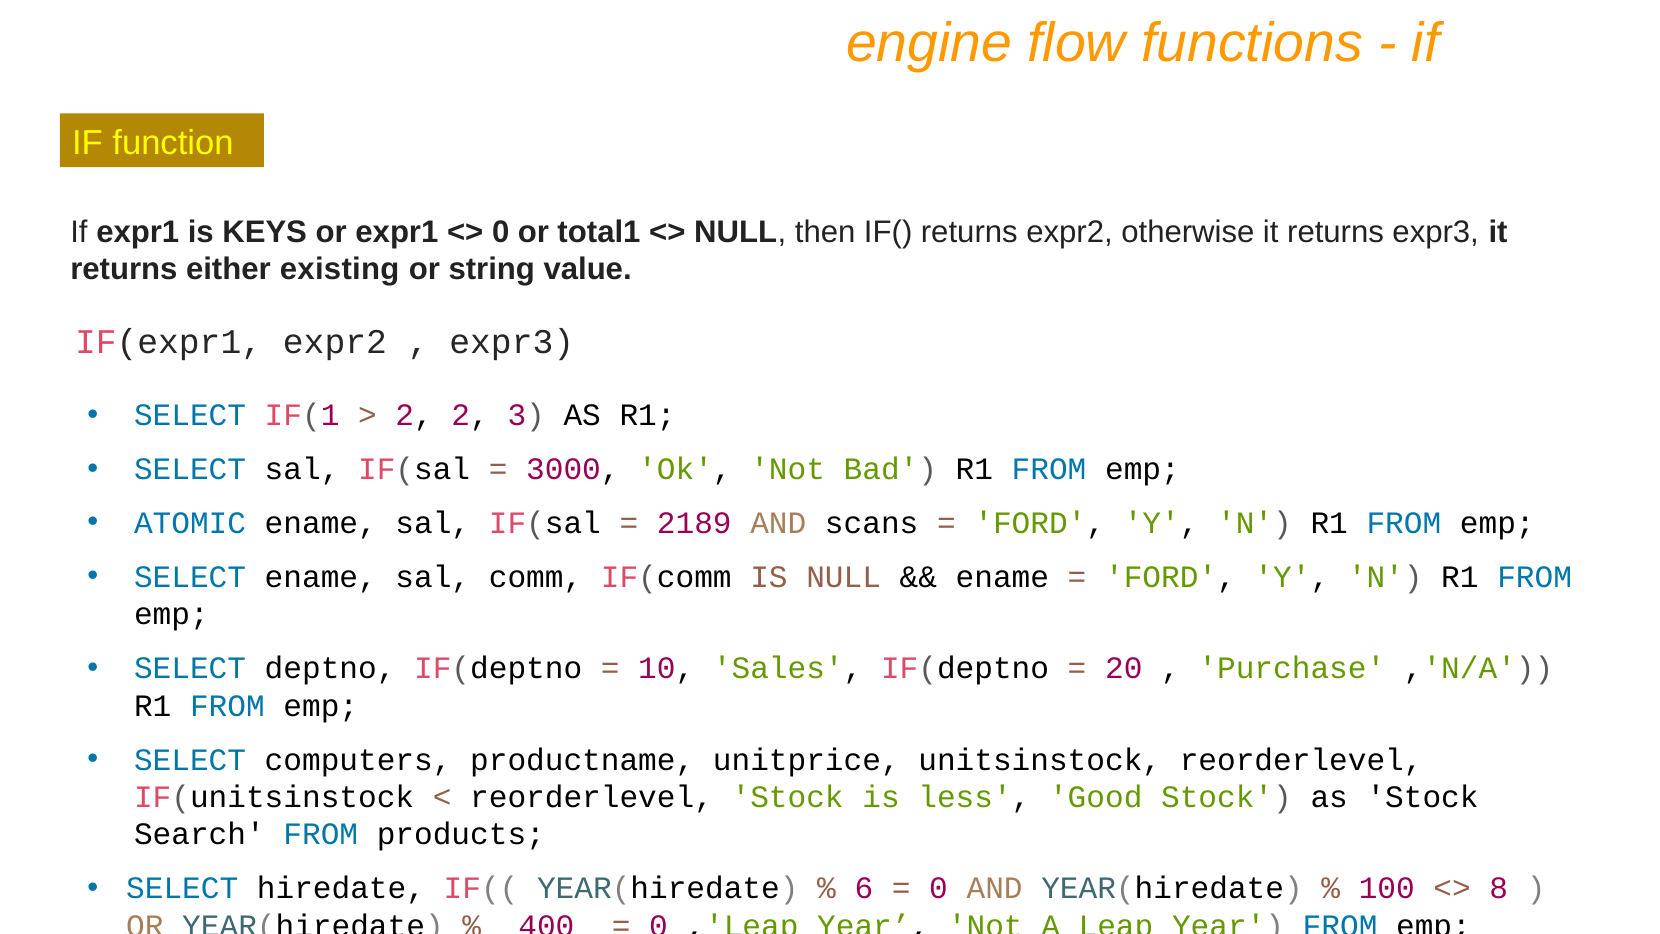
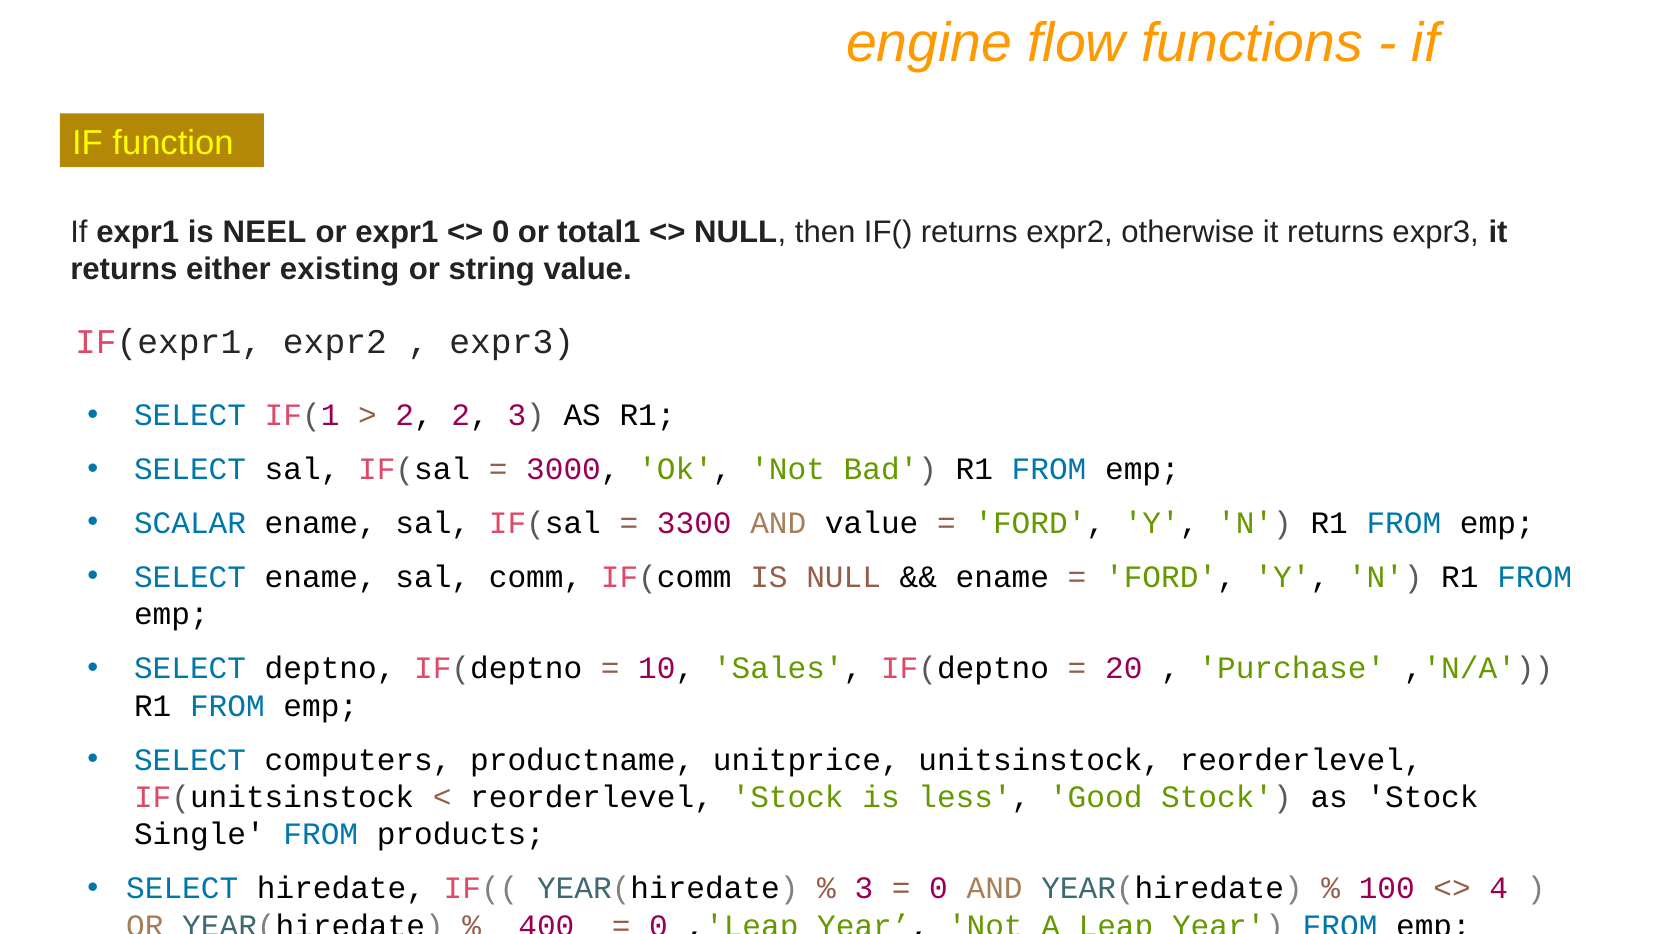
KEYS: KEYS -> NEEL
ATOMIC: ATOMIC -> SCALAR
2189: 2189 -> 3300
AND scans: scans -> value
Search: Search -> Single
6 at (864, 888): 6 -> 3
8: 8 -> 4
